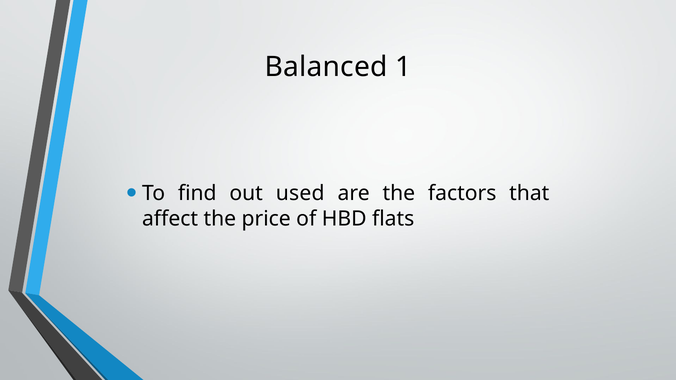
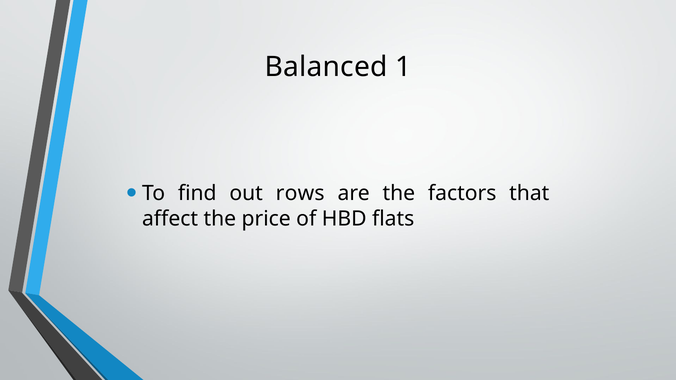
used: used -> rows
